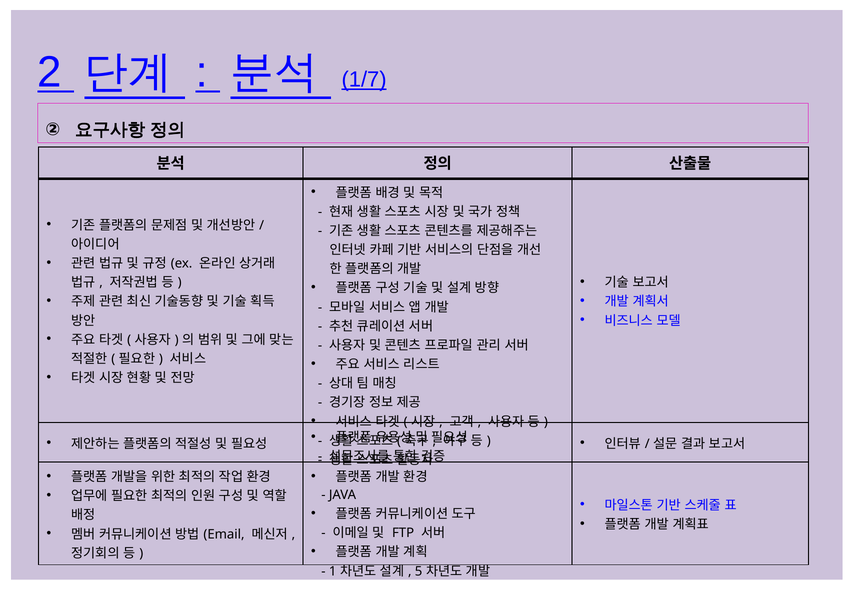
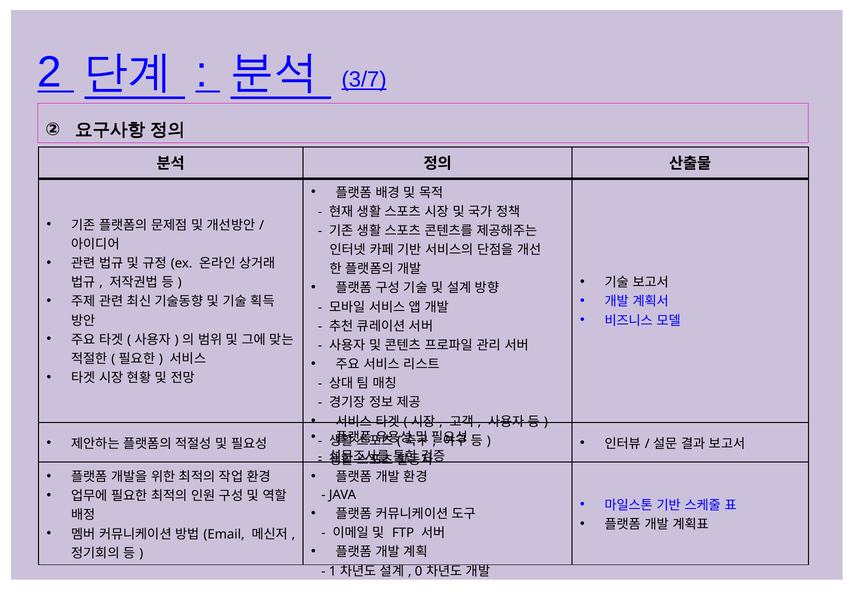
1/7: 1/7 -> 3/7
5: 5 -> 0
